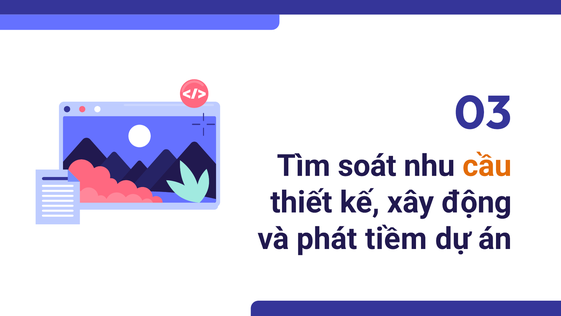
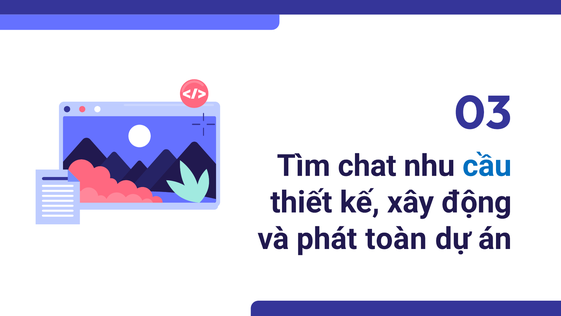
soát: soát -> chat
cầu colour: orange -> blue
tiềm: tiềm -> toàn
